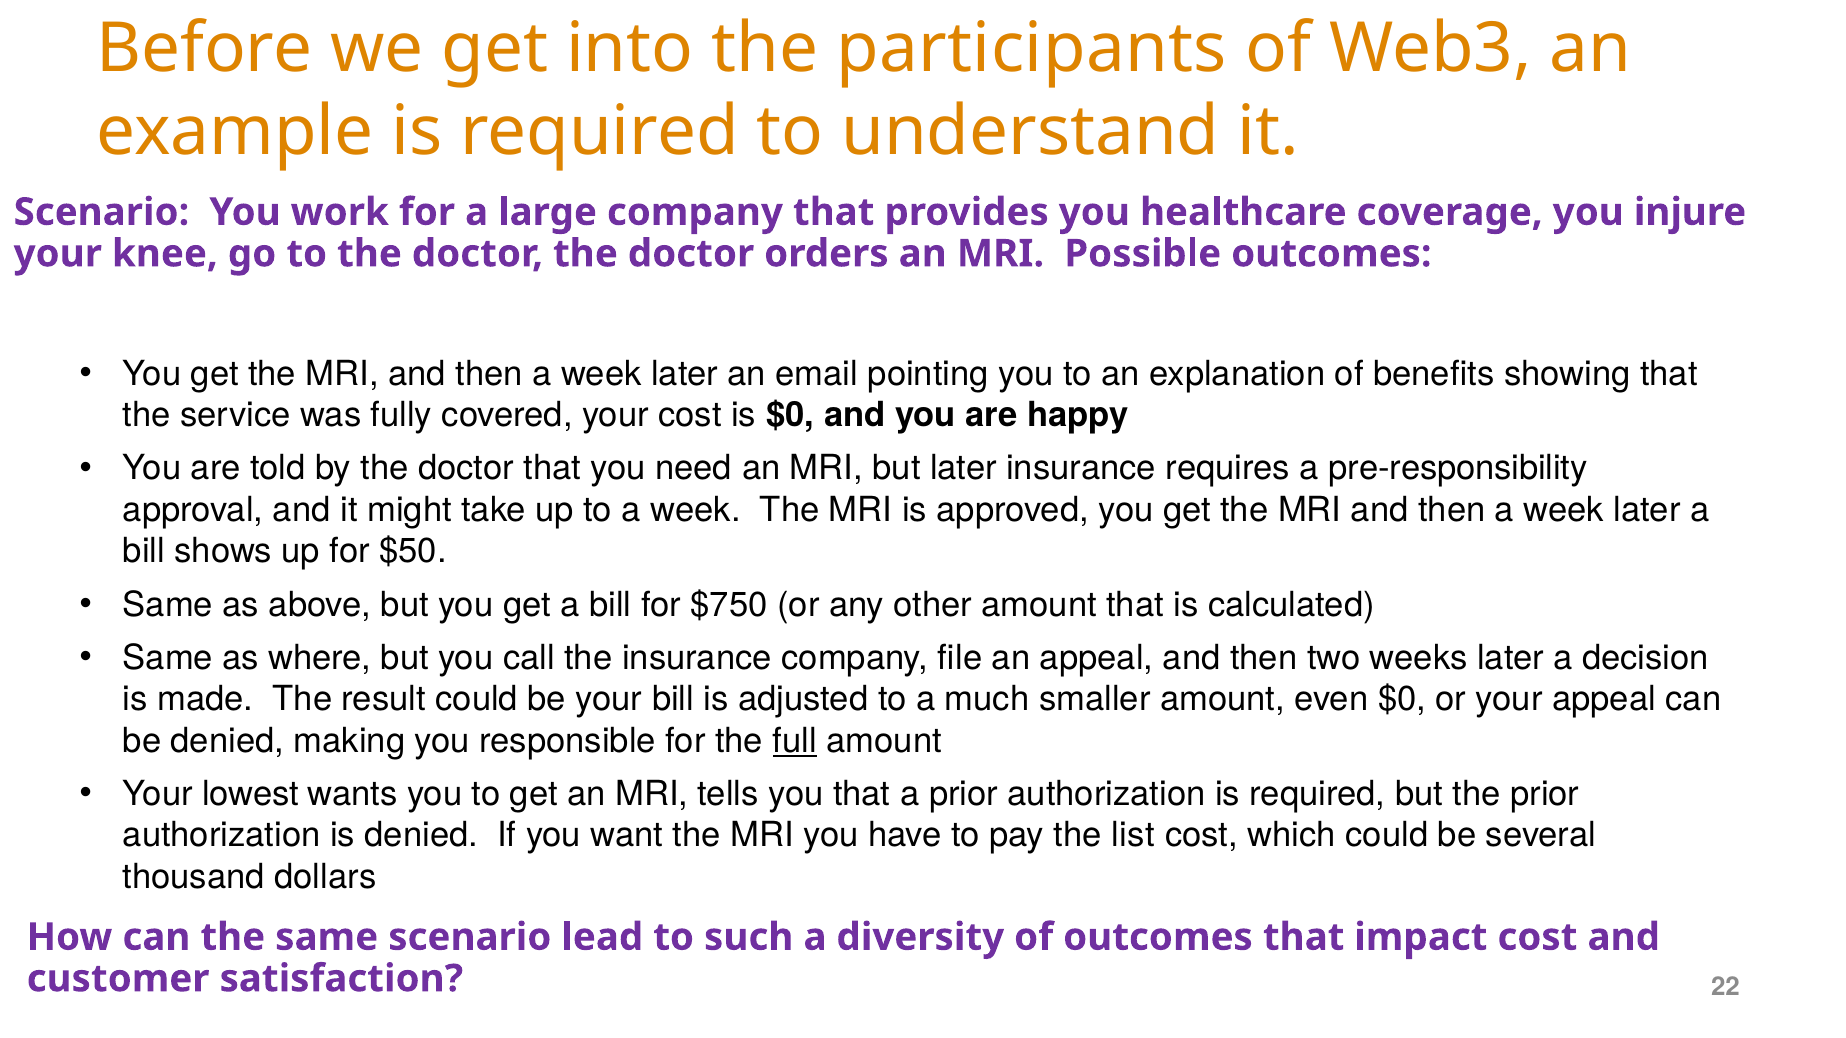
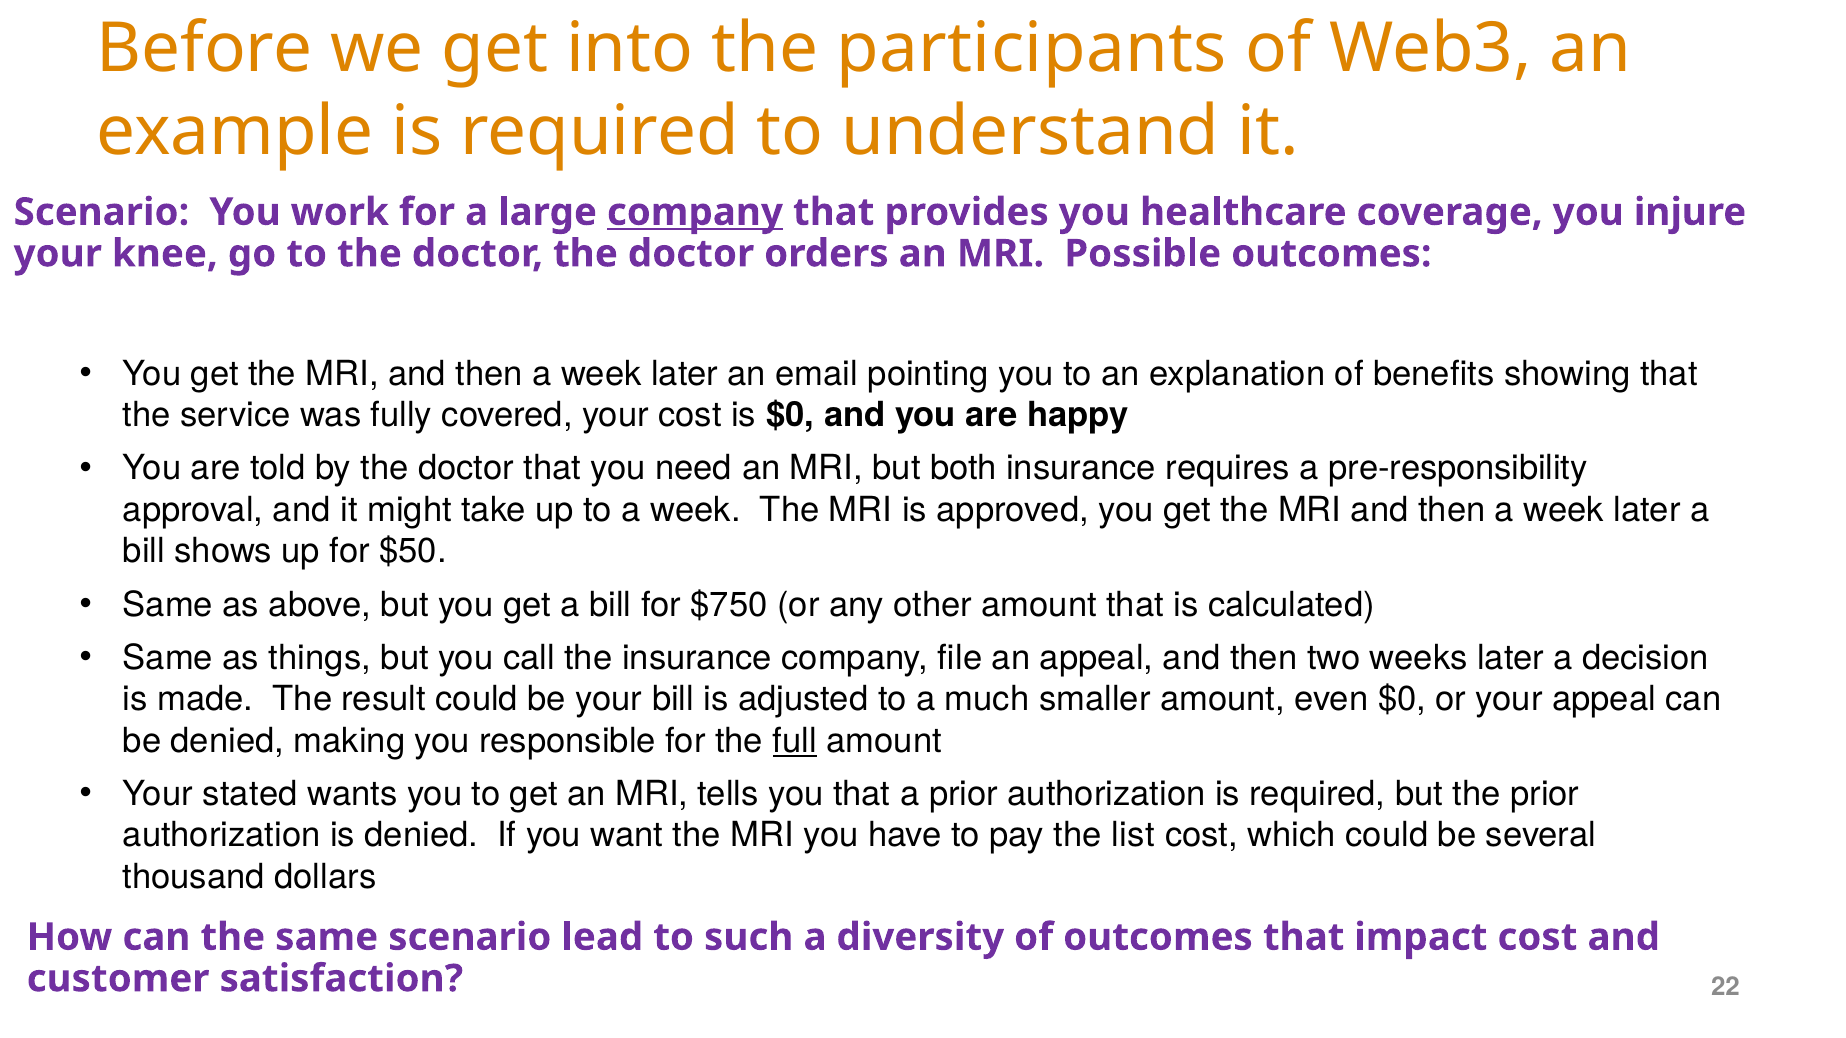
company at (695, 212) underline: none -> present
but later: later -> both
where: where -> things
lowest: lowest -> stated
